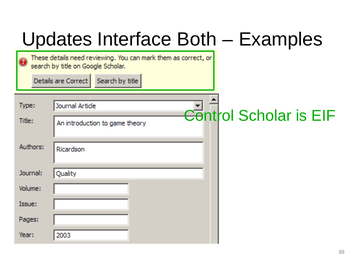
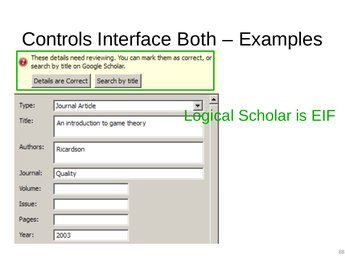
Updates: Updates -> Controls
Control: Control -> Logical
